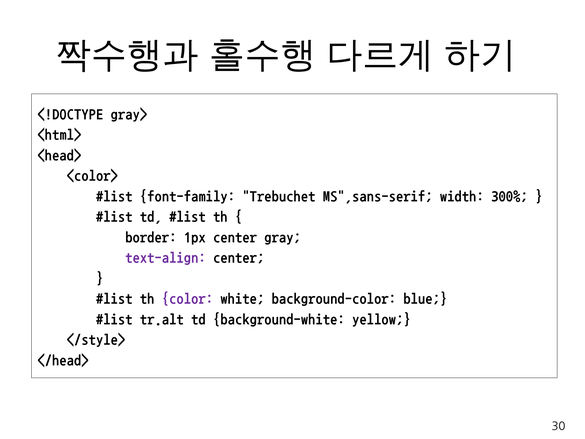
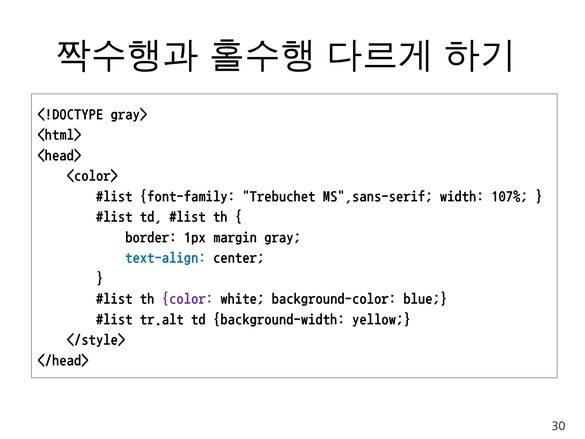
300%: 300% -> 107%
1px center: center -> margin
text-align colour: purple -> blue
background-white: background-white -> background-width
